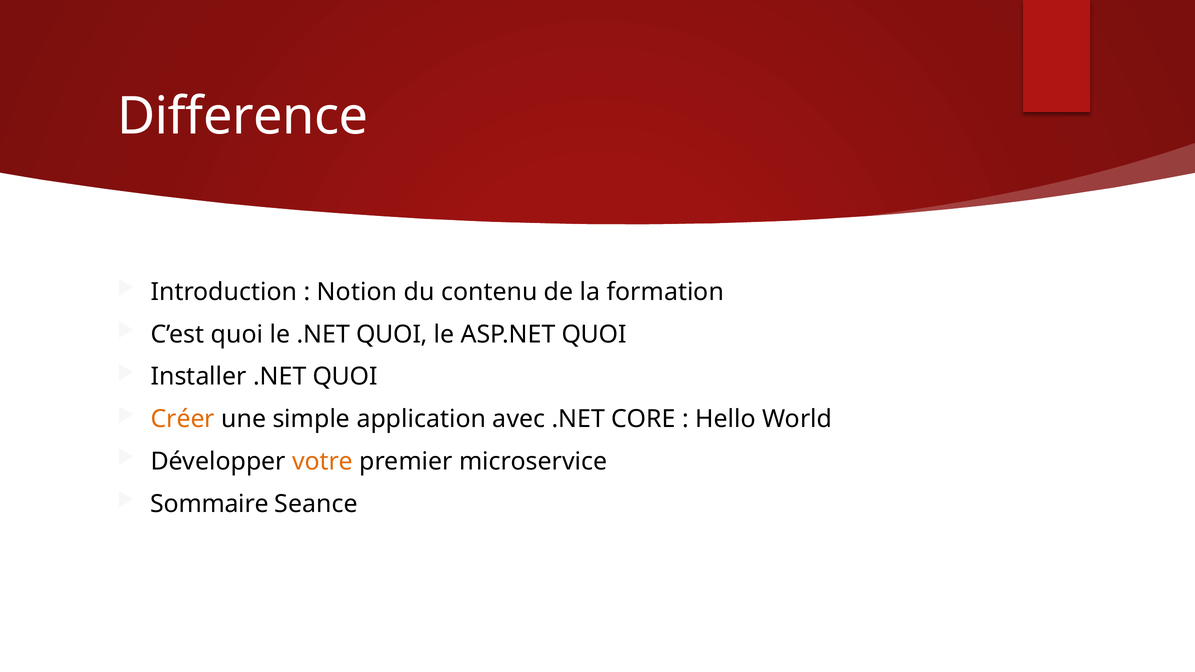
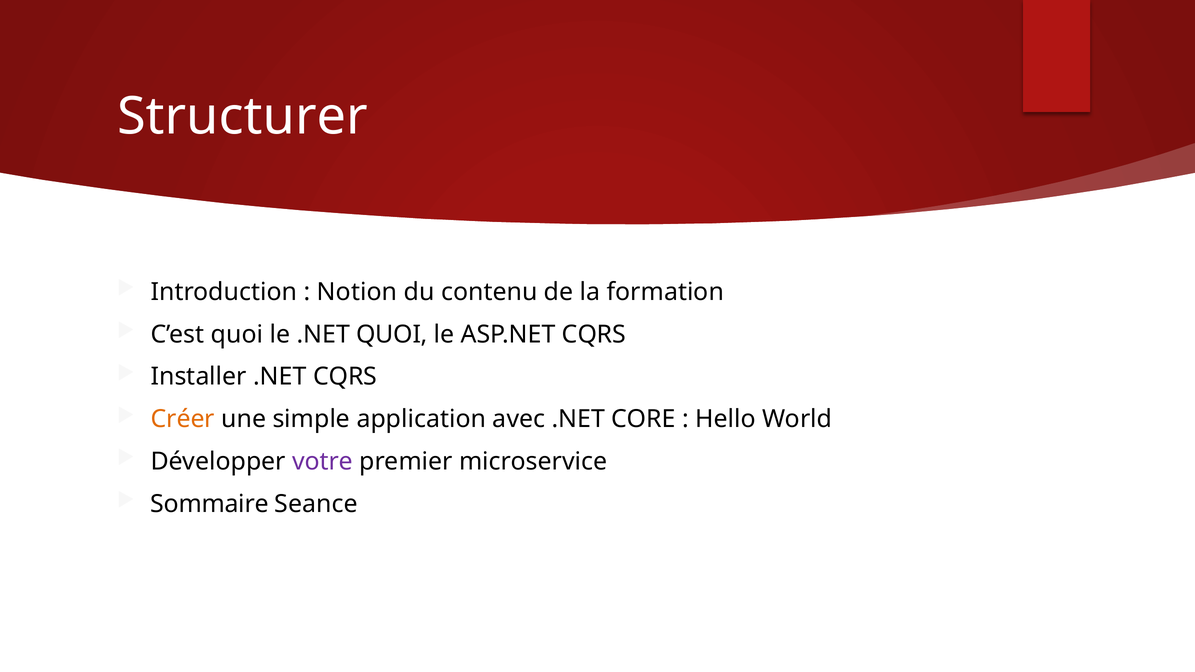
Difference: Difference -> Structurer
ASP.NET QUOI: QUOI -> CQRS
Installer .NET QUOI: QUOI -> CQRS
votre colour: orange -> purple
